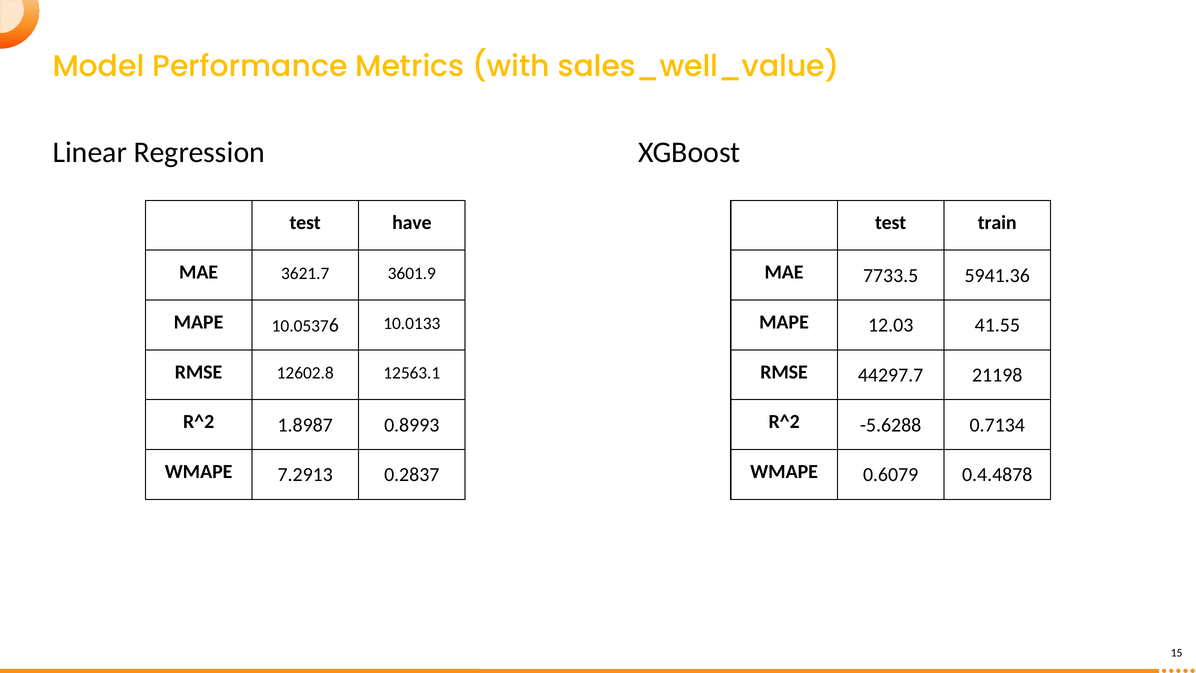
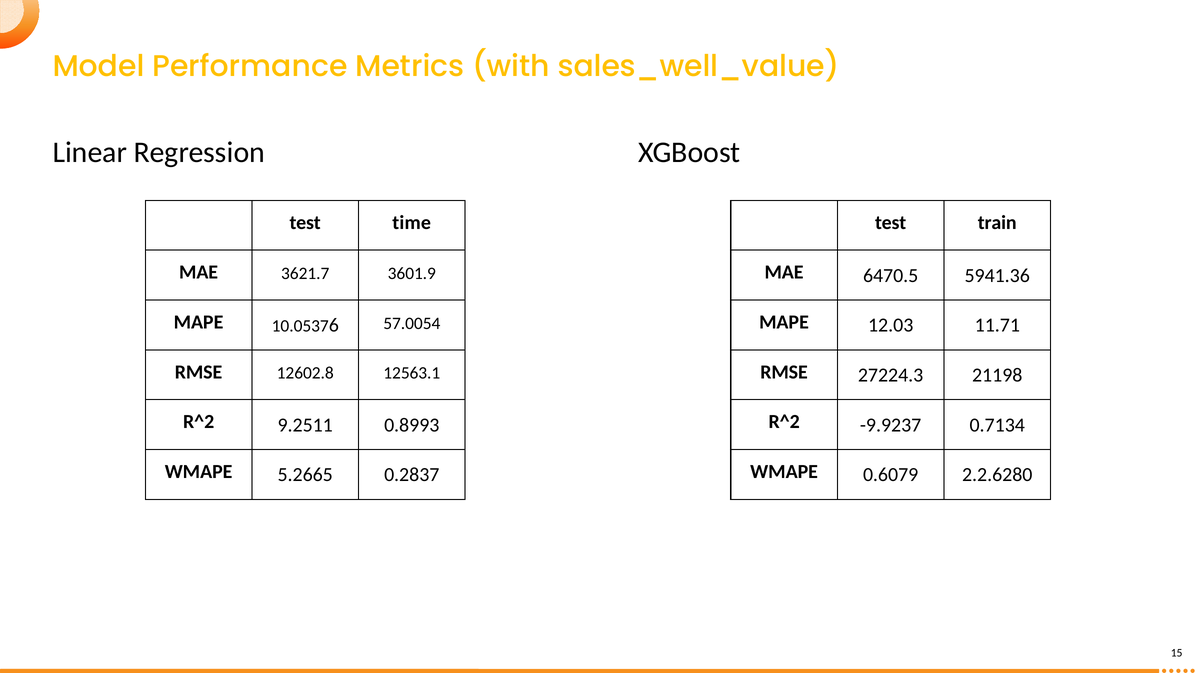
have: have -> time
7733.5: 7733.5 -> 6470.5
10.0133: 10.0133 -> 57.0054
41.55: 41.55 -> 11.71
44297.7: 44297.7 -> 27224.3
1.8987: 1.8987 -> 9.2511
-5.6288: -5.6288 -> -9.9237
7.2913: 7.2913 -> 5.2665
0.4.4878: 0.4.4878 -> 2.2.6280
